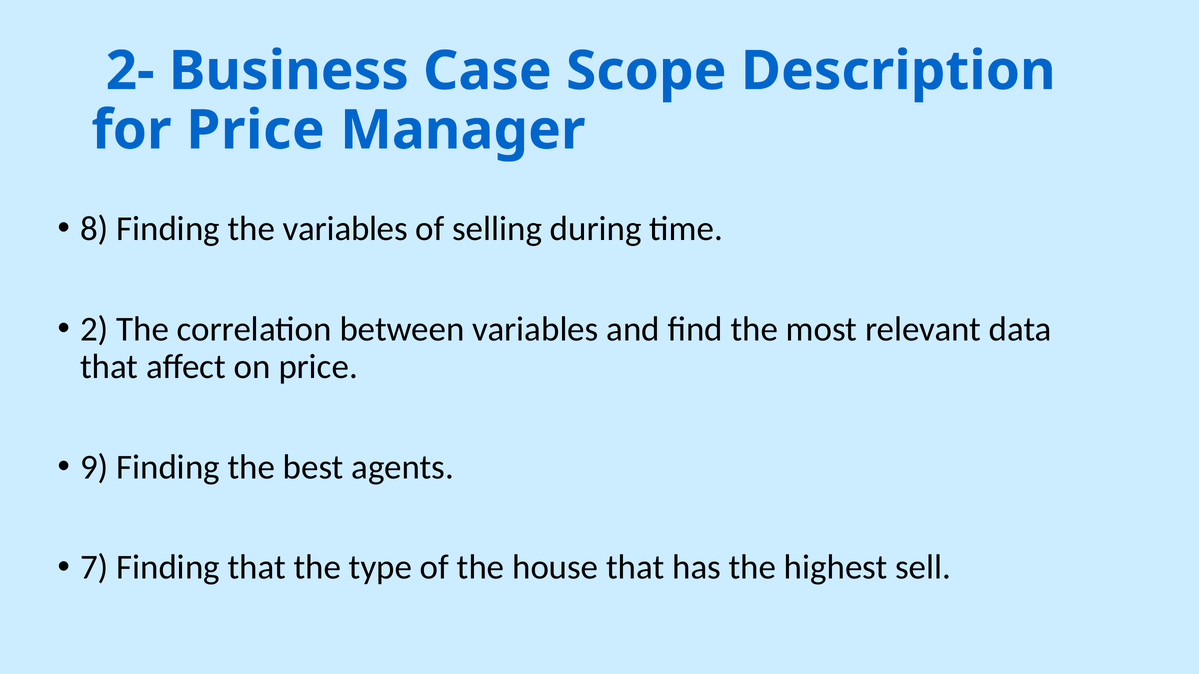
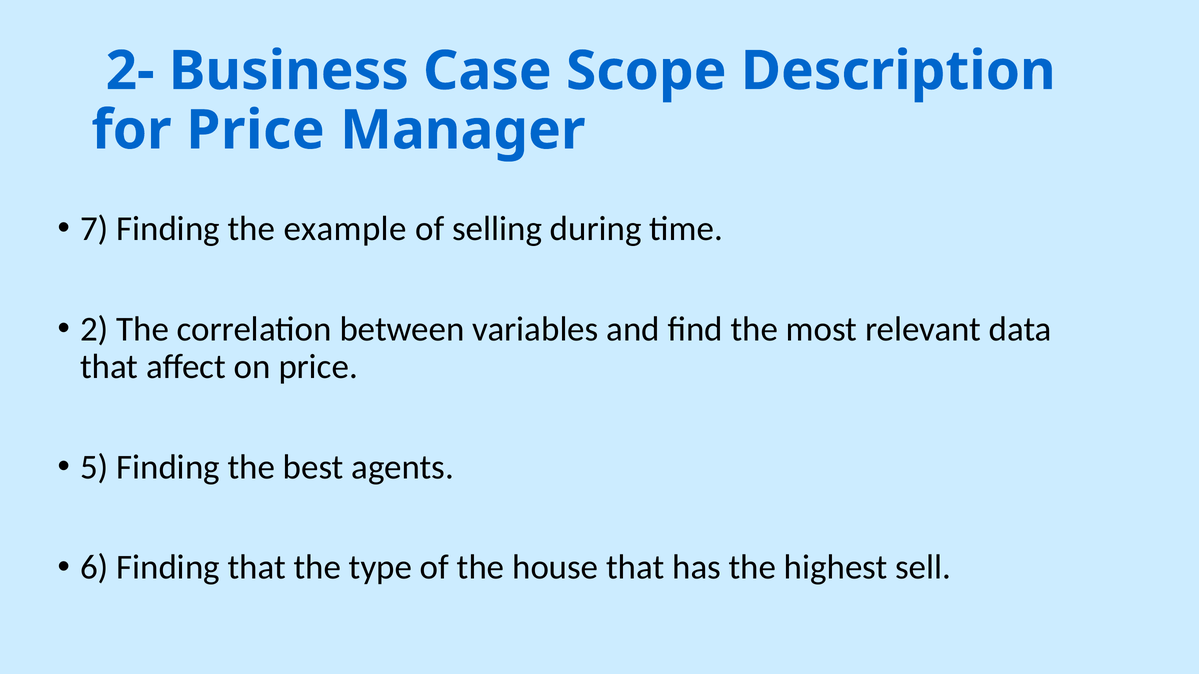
8: 8 -> 7
the variables: variables -> example
9: 9 -> 5
7: 7 -> 6
